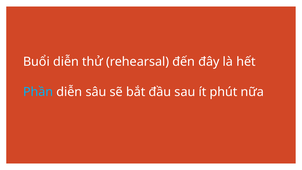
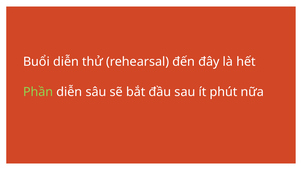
Phần colour: light blue -> light green
